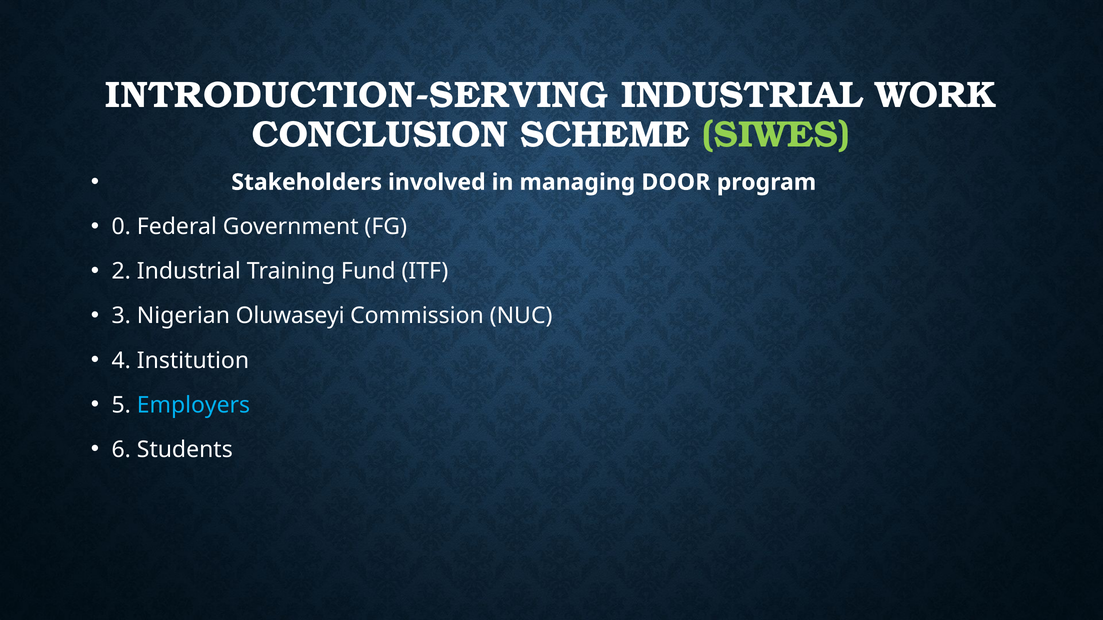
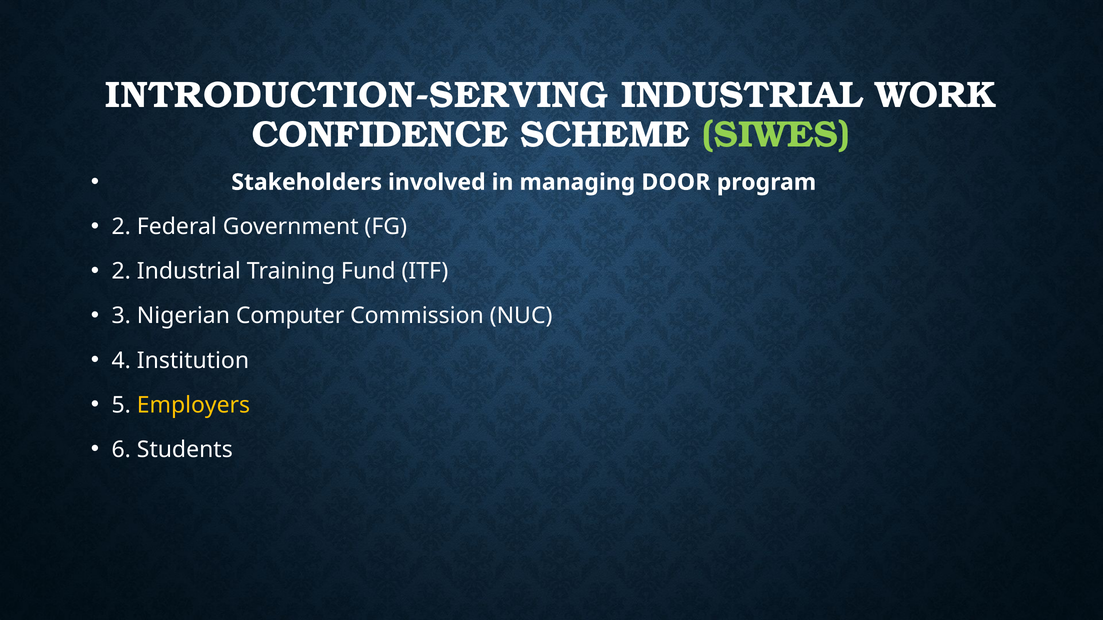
CONCLUSION: CONCLUSION -> CONFIDENCE
0 at (121, 227): 0 -> 2
Oluwaseyi: Oluwaseyi -> Computer
Employers colour: light blue -> yellow
